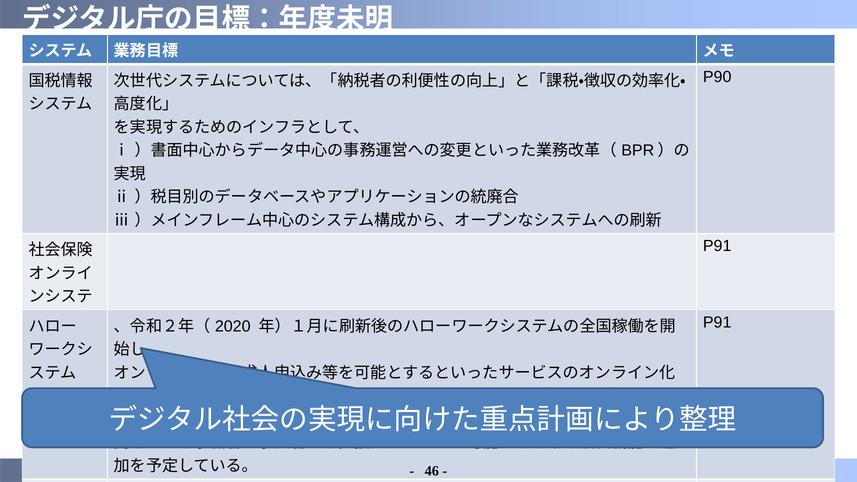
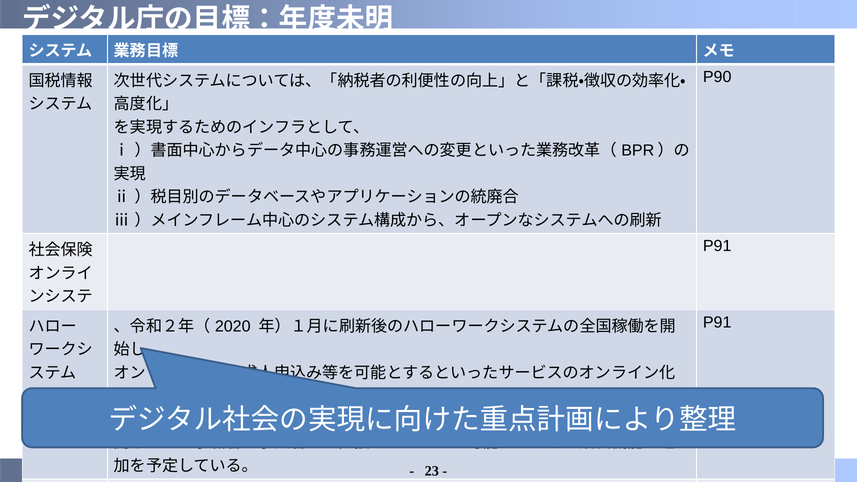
46: 46 -> 23
